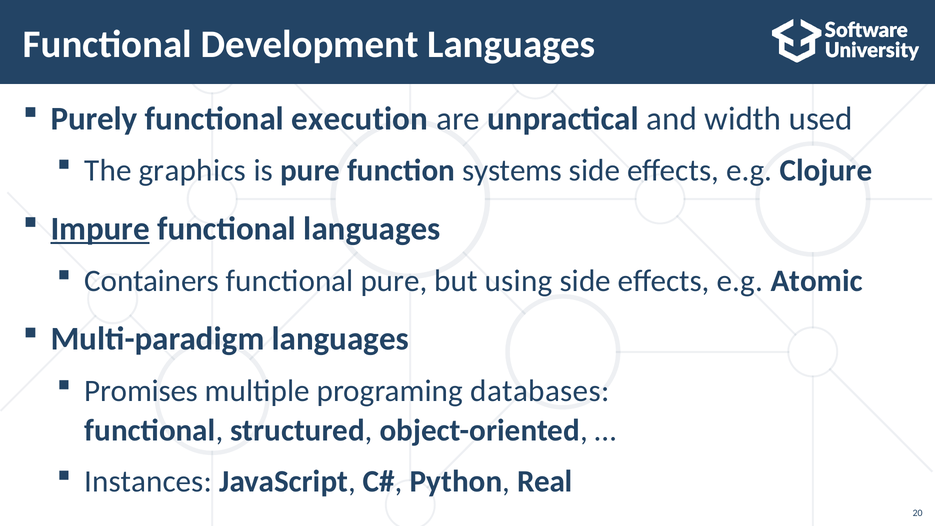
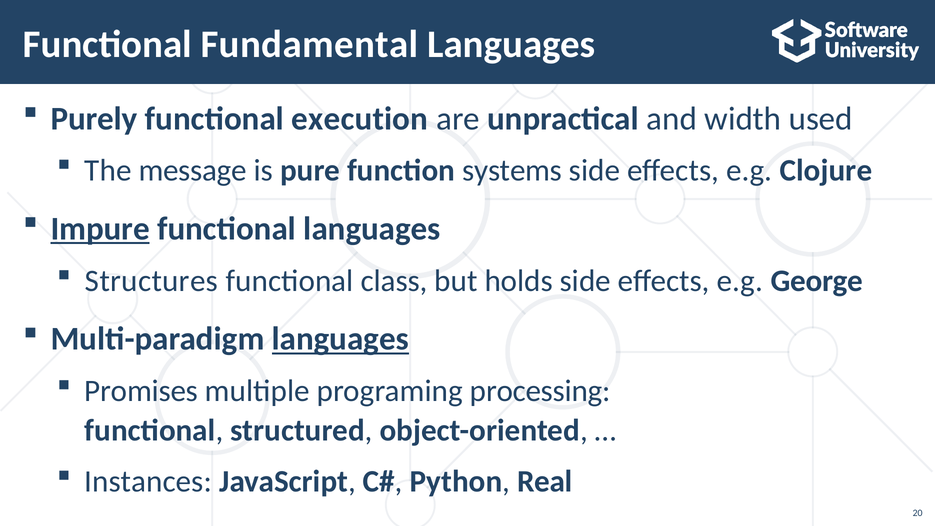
Development: Development -> Fundamental
graphics: graphics -> message
Containers: Containers -> Structures
functional pure: pure -> class
using: using -> holds
Atomic: Atomic -> George
languages at (340, 339) underline: none -> present
databases: databases -> processing
